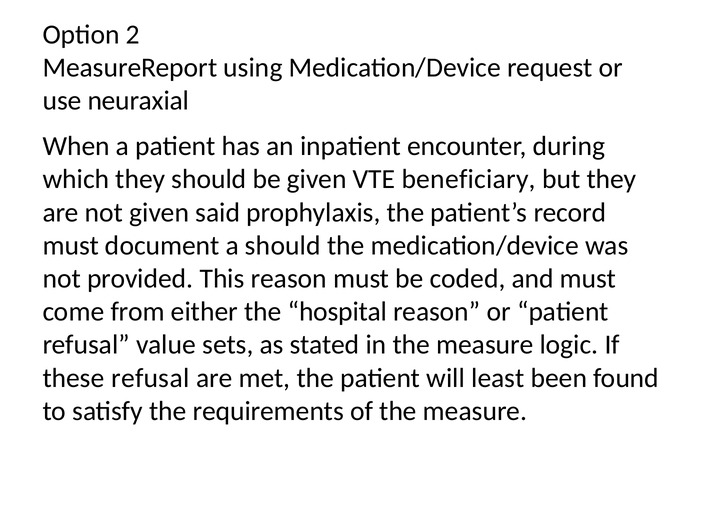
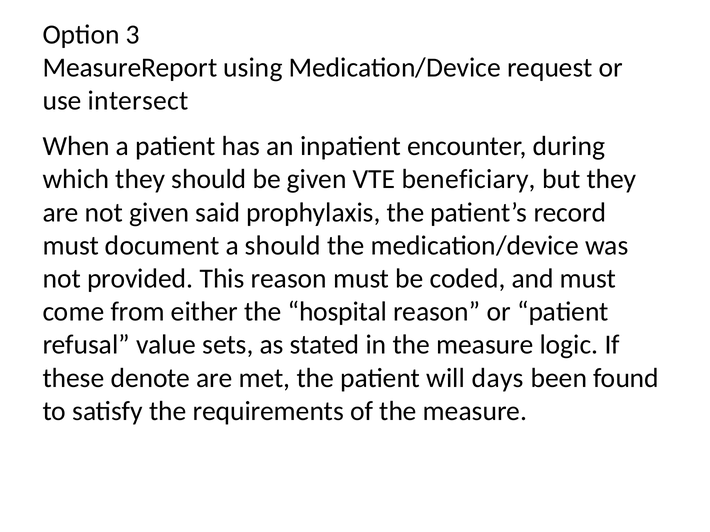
2: 2 -> 3
neuraxial: neuraxial -> intersect
these refusal: refusal -> denote
least: least -> days
